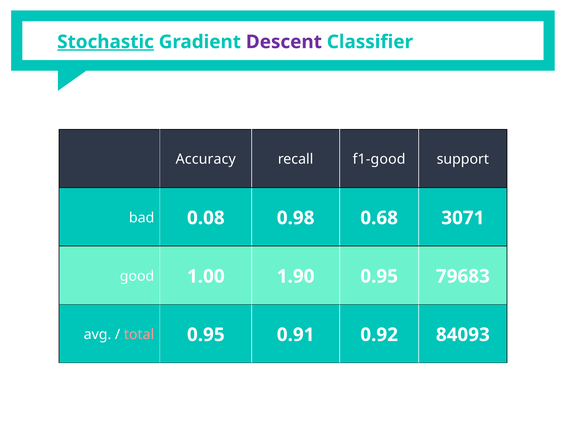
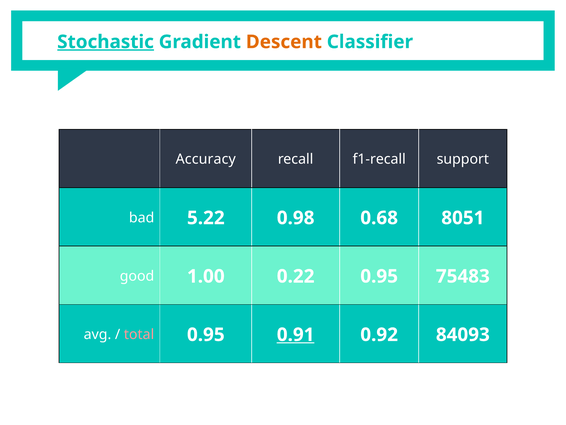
Descent colour: purple -> orange
f1-good: f1-good -> f1-recall
0.08: 0.08 -> 5.22
3071: 3071 -> 8051
1.90: 1.90 -> 0.22
79683: 79683 -> 75483
0.91 underline: none -> present
